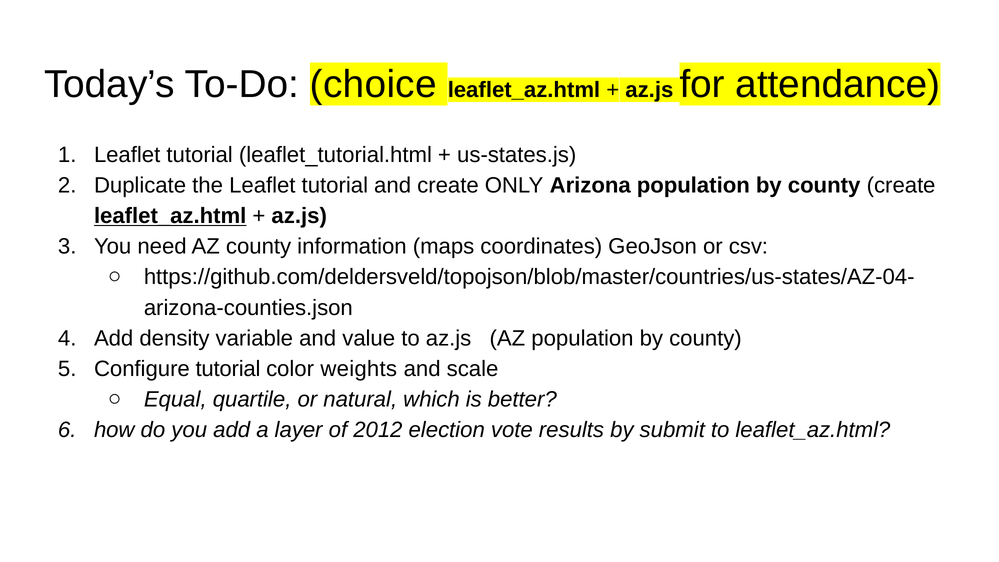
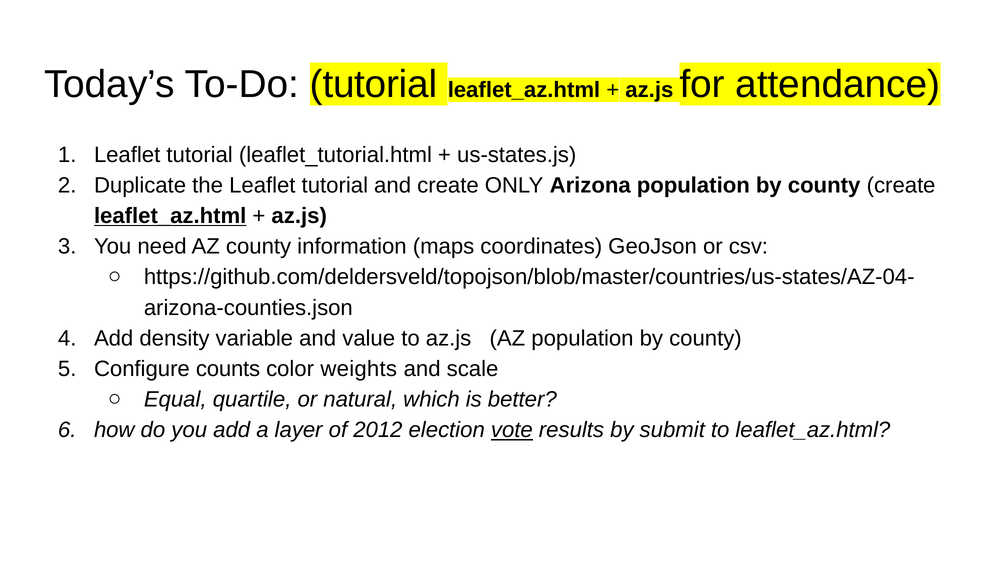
To-Do choice: choice -> tutorial
Configure tutorial: tutorial -> counts
vote underline: none -> present
